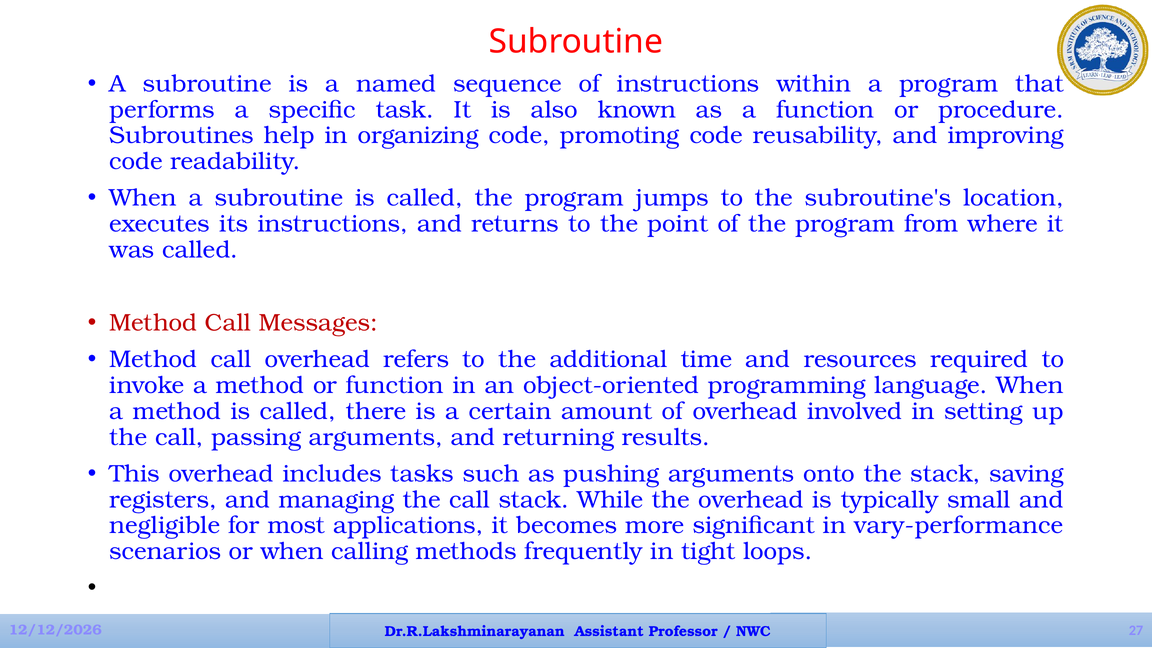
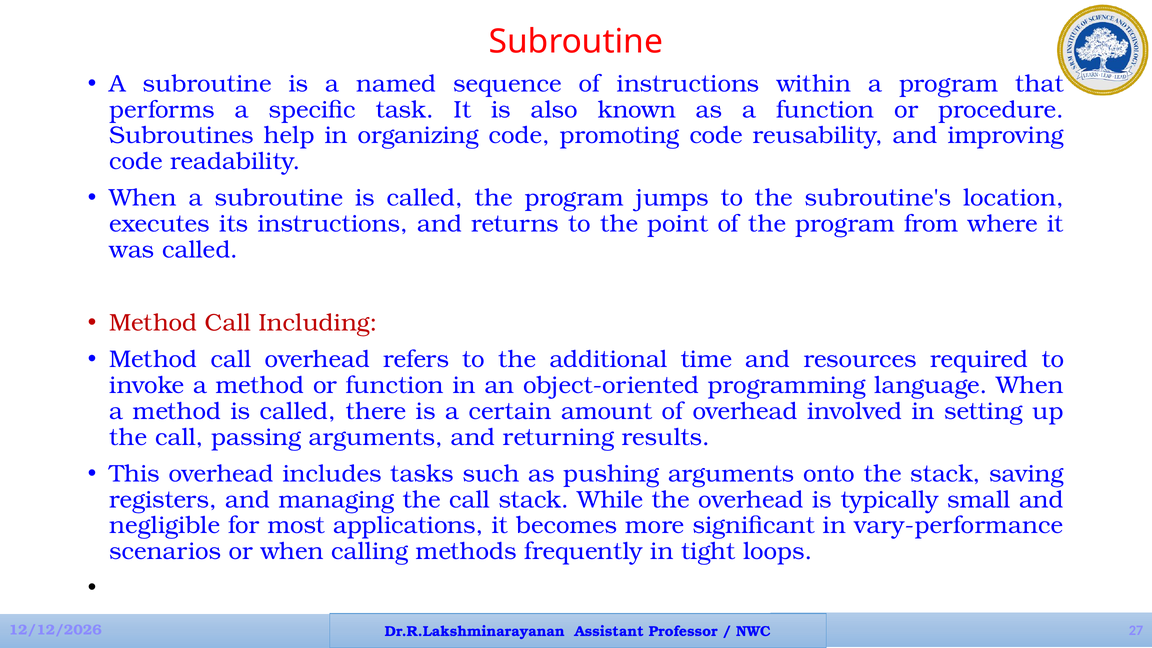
Messages: Messages -> Including
